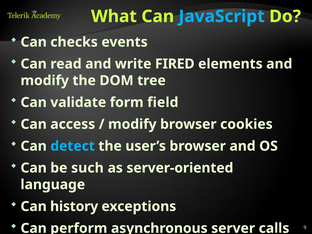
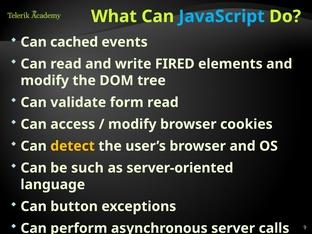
checks: checks -> cached
form field: field -> read
detect colour: light blue -> yellow
history: history -> button
